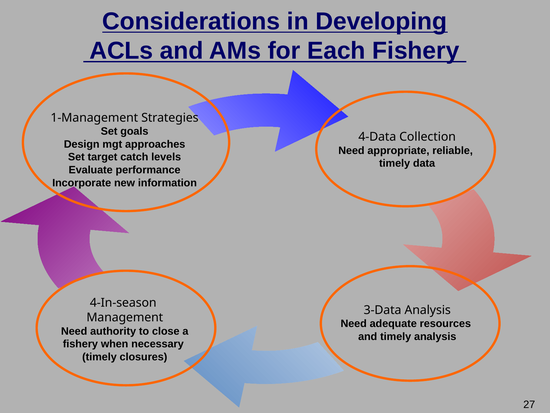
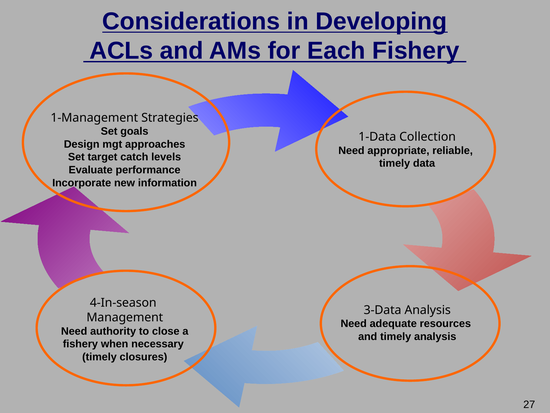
4-Data: 4-Data -> 1-Data
